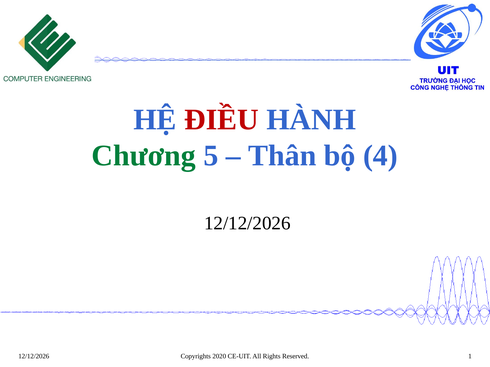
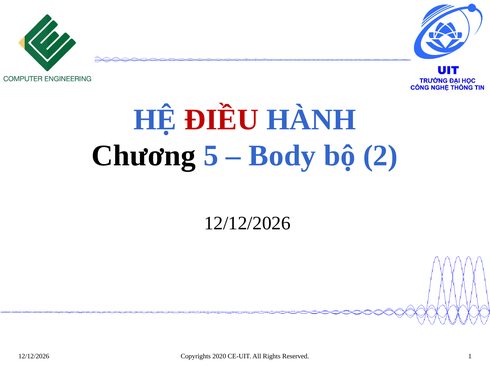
Chương colour: green -> black
Thân: Thân -> Body
4: 4 -> 2
